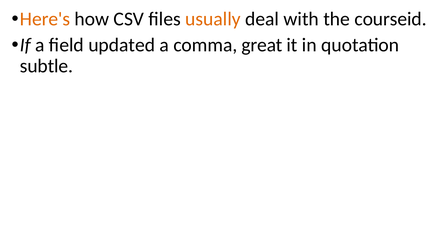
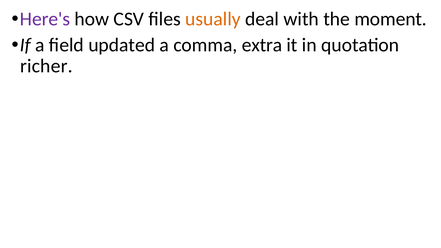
Here's colour: orange -> purple
courseid: courseid -> moment
great: great -> extra
subtle: subtle -> richer
